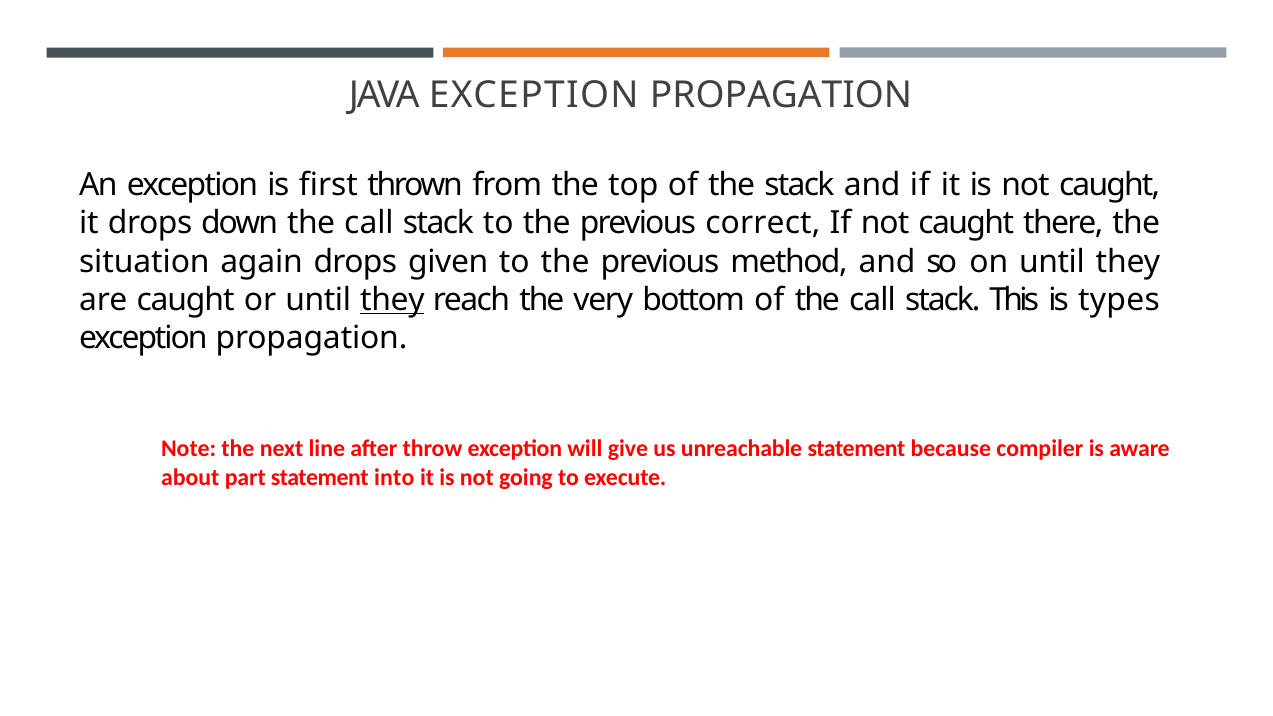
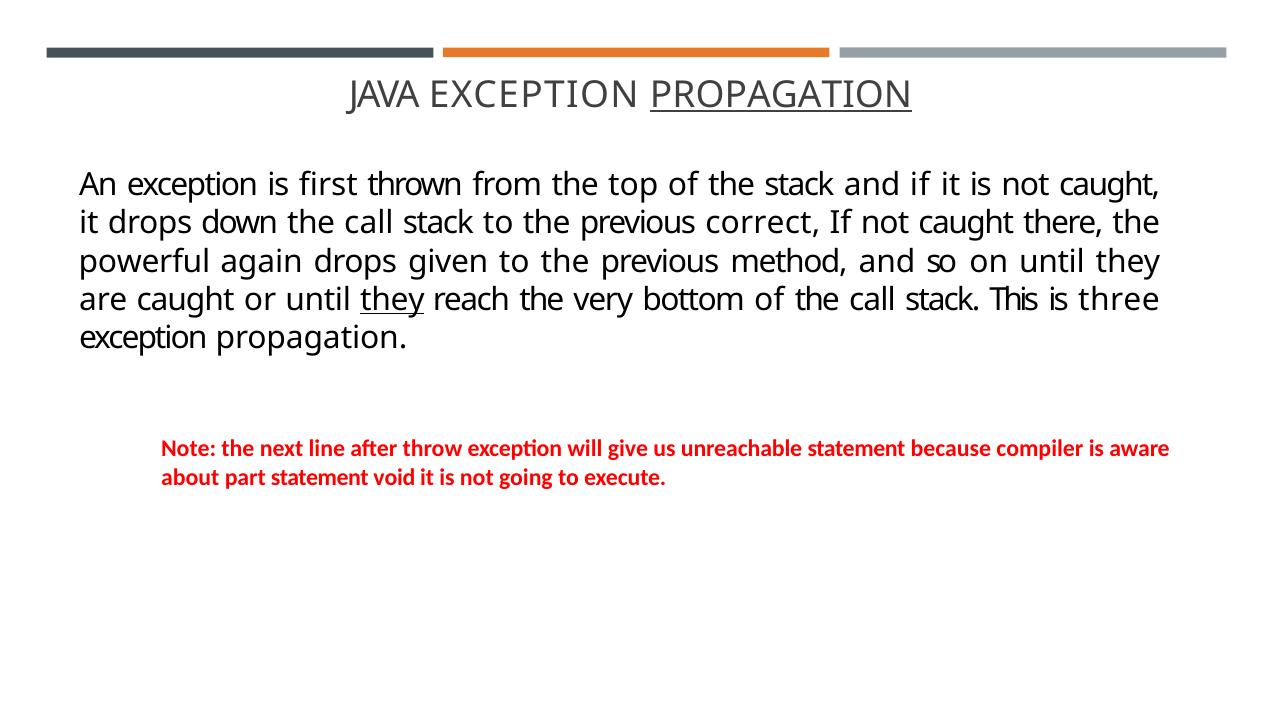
PROPAGATION at (781, 95) underline: none -> present
situation: situation -> powerful
types: types -> three
into: into -> void
